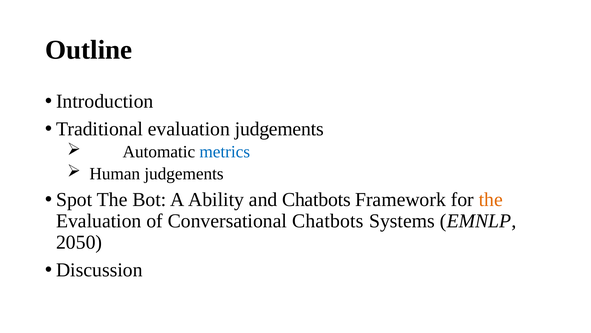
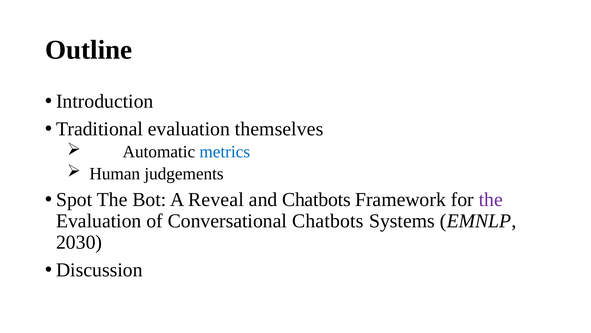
evaluation judgements: judgements -> themselves
Ability: Ability -> Reveal
the at (491, 199) colour: orange -> purple
2050: 2050 -> 2030
